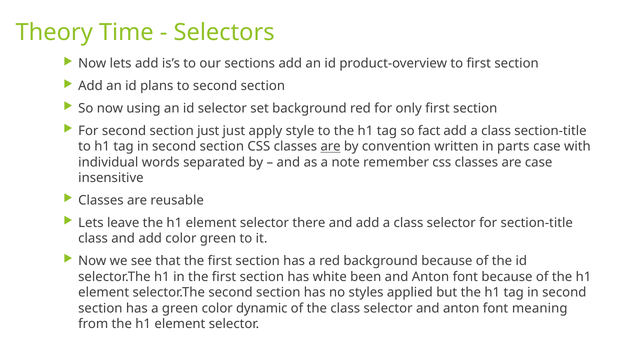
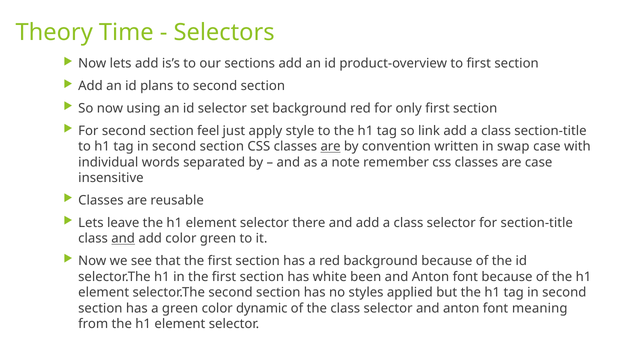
section just: just -> feel
fact: fact -> link
parts: parts -> swap
and at (123, 239) underline: none -> present
